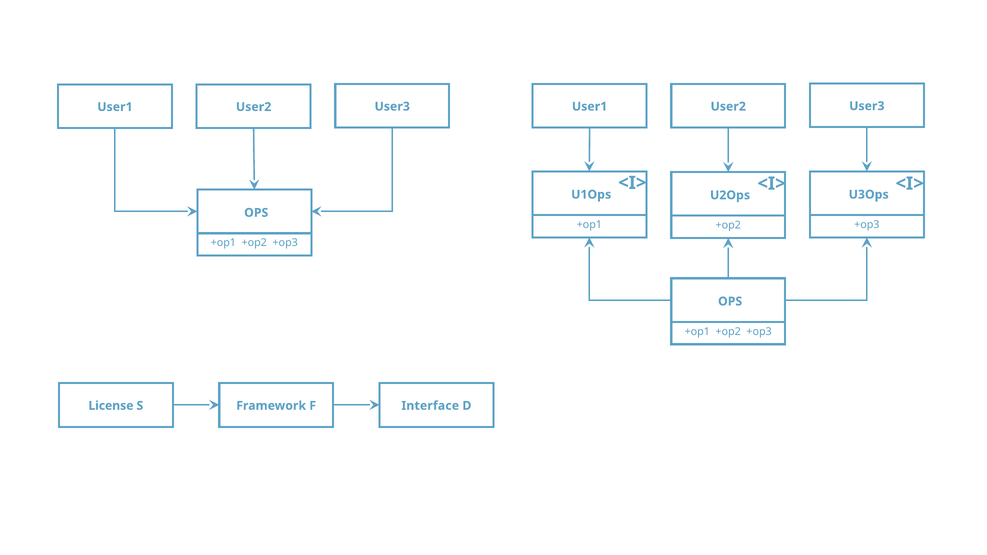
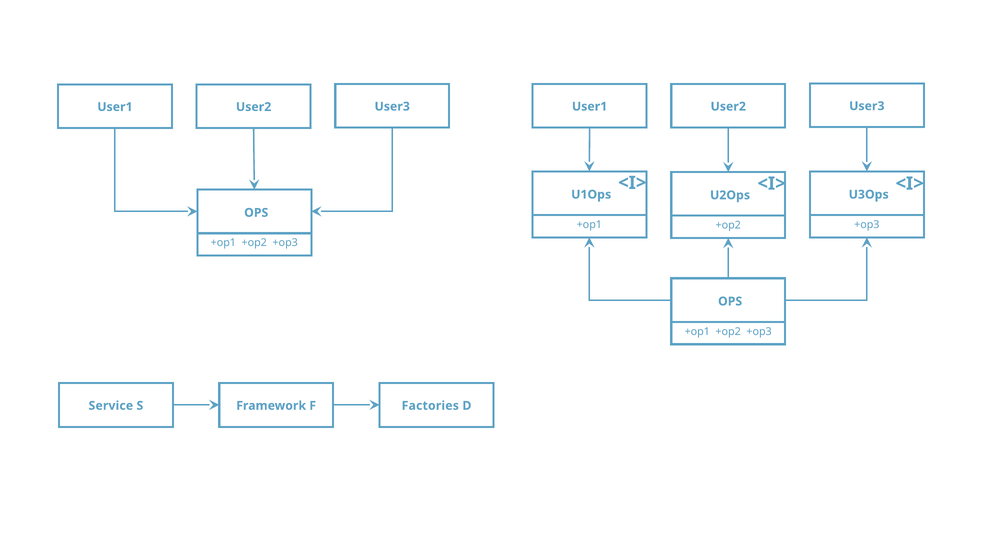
License: License -> Service
Interface: Interface -> Factories
